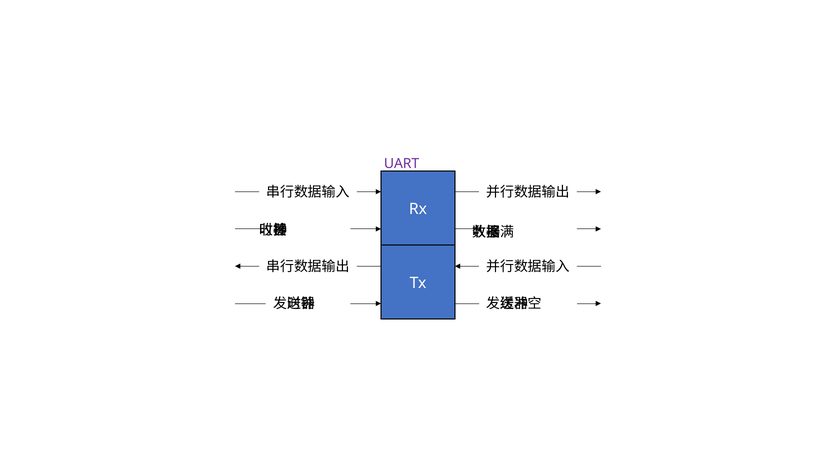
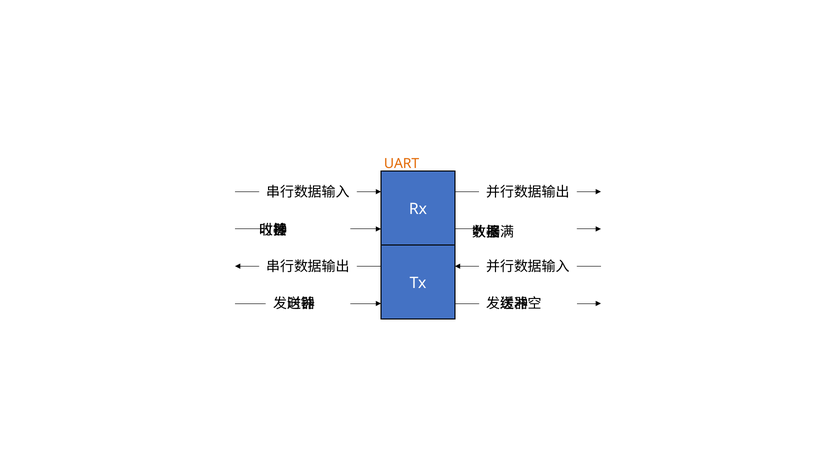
UART colour: purple -> orange
